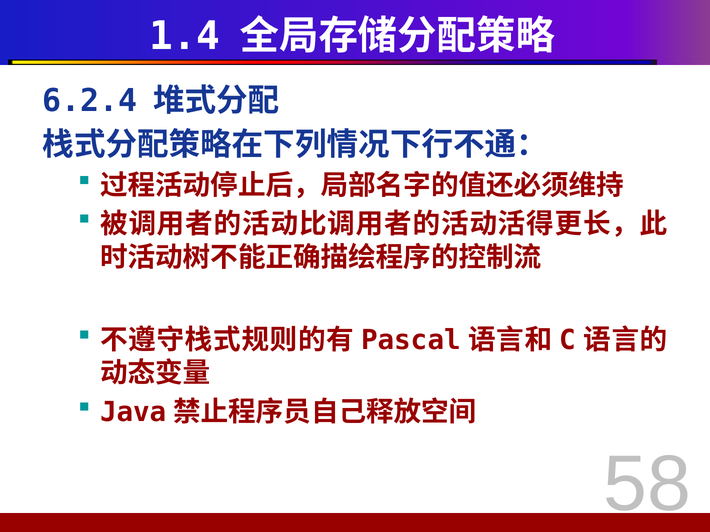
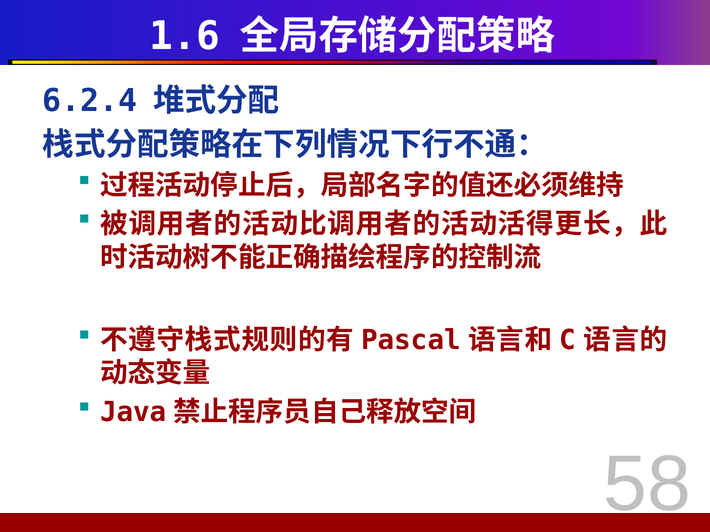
1.4: 1.4 -> 1.6
